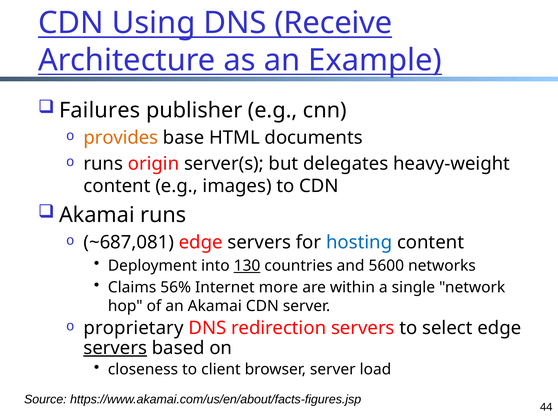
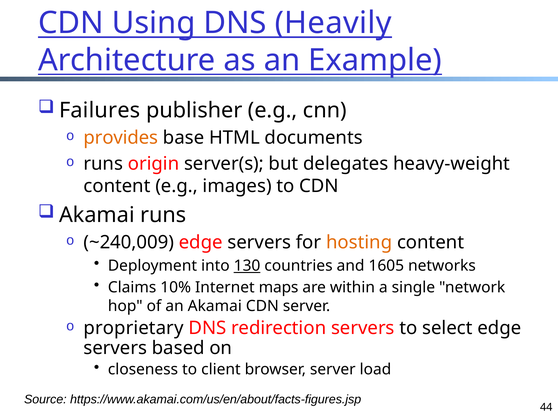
Receive: Receive -> Heavily
~687,081: ~687,081 -> ~240,009
hosting colour: blue -> orange
5600: 5600 -> 1605
56%: 56% -> 10%
more: more -> maps
servers at (115, 348) underline: present -> none
